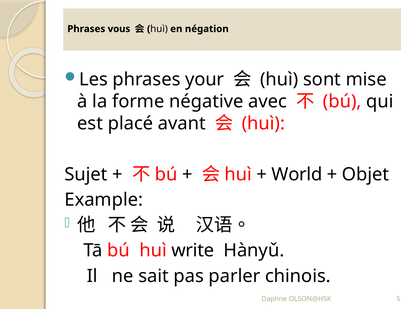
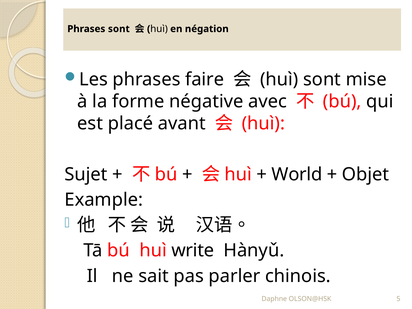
Phrases vous: vous -> sont
your: your -> faire
